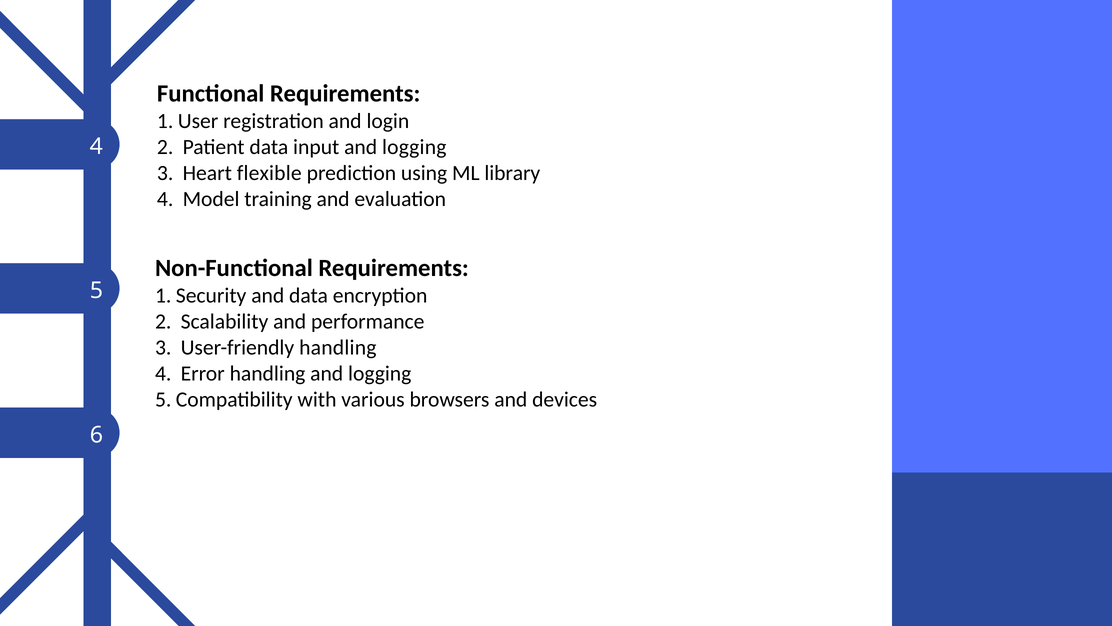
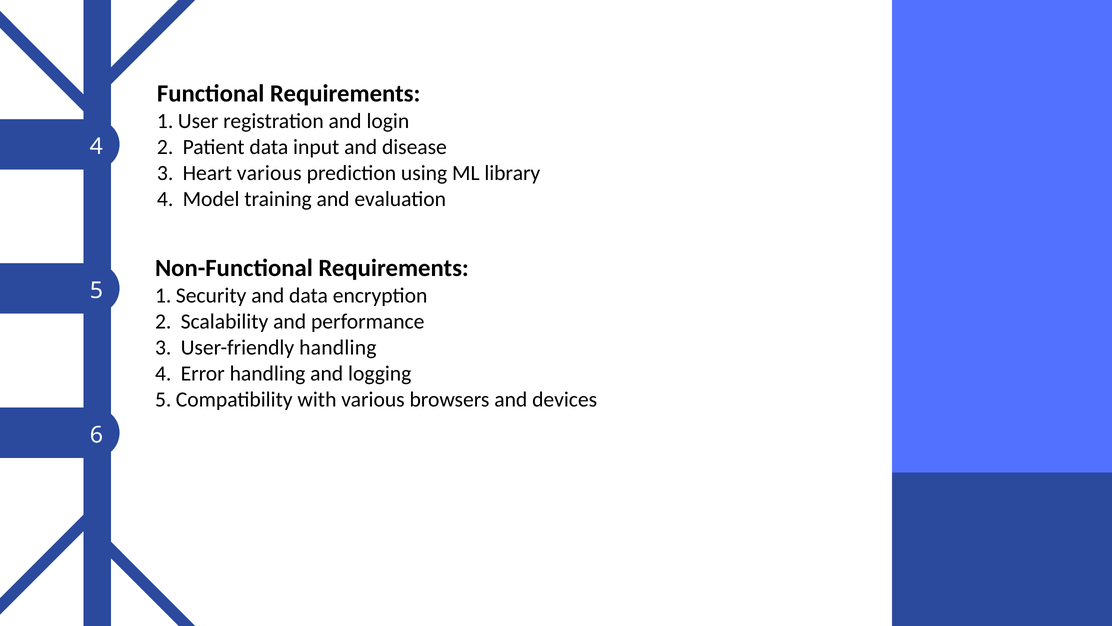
input and logging: logging -> disease
Heart flexible: flexible -> various
